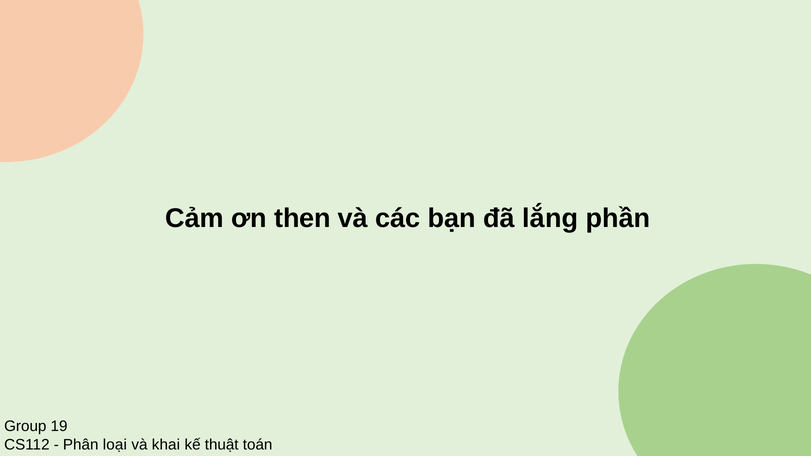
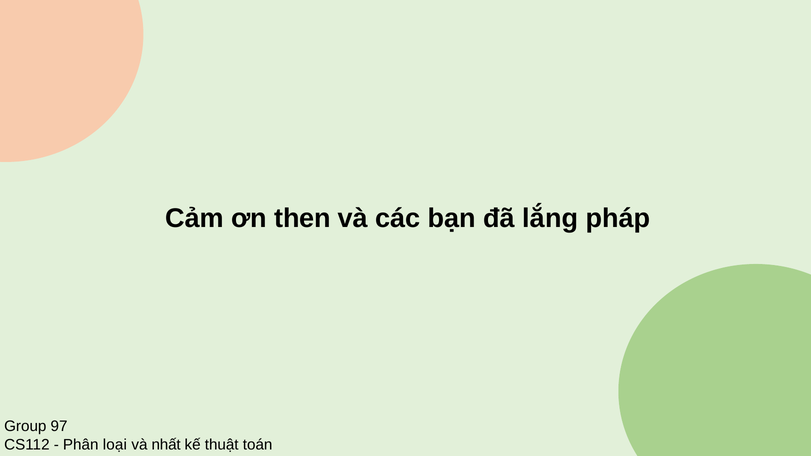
phần: phần -> pháp
19: 19 -> 97
khai: khai -> nhất
